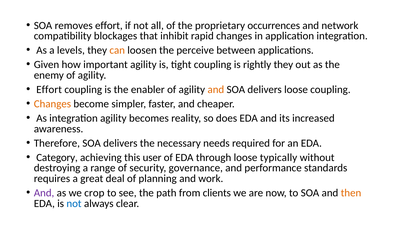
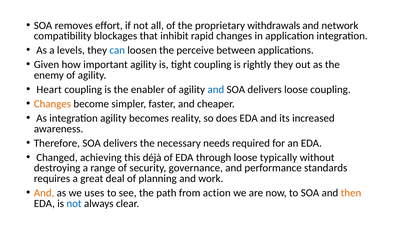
occurrences: occurrences -> withdrawals
can colour: orange -> blue
Effort at (49, 90): Effort -> Heart
and at (216, 90) colour: orange -> blue
Category: Category -> Changed
user: user -> déjà
And at (44, 193) colour: purple -> orange
crop: crop -> uses
clients: clients -> action
